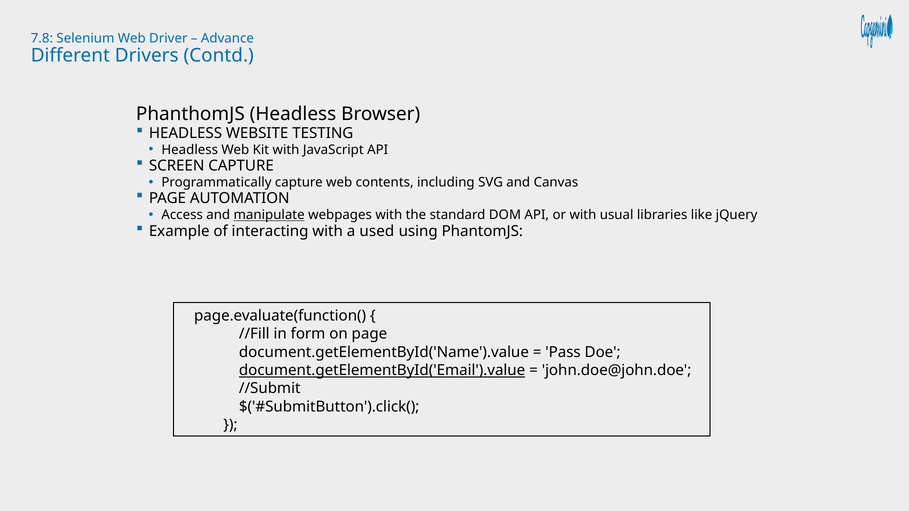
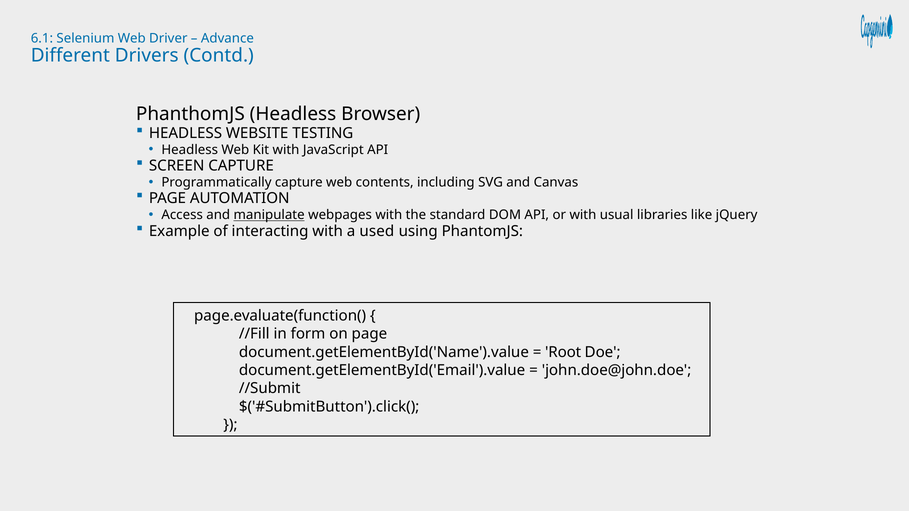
7.8: 7.8 -> 6.1
Pass: Pass -> Root
document.getElementById('Email').value underline: present -> none
